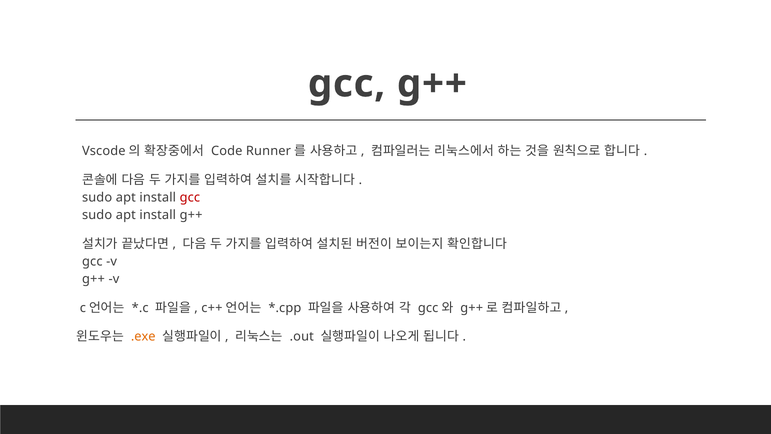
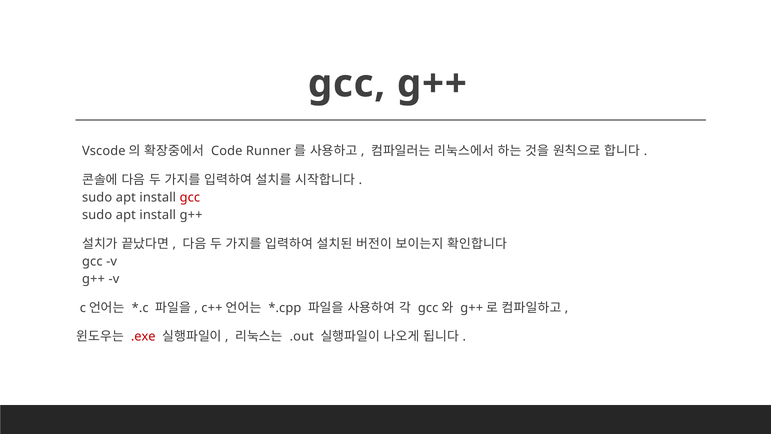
.exe colour: orange -> red
